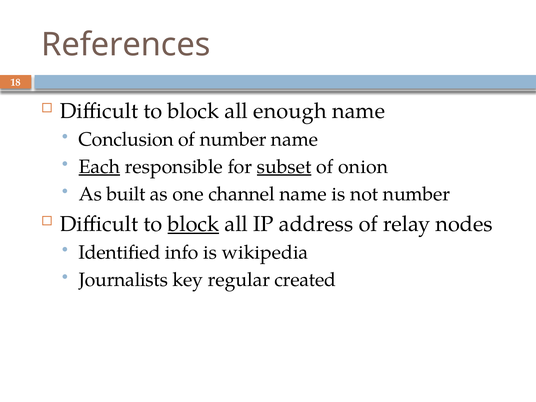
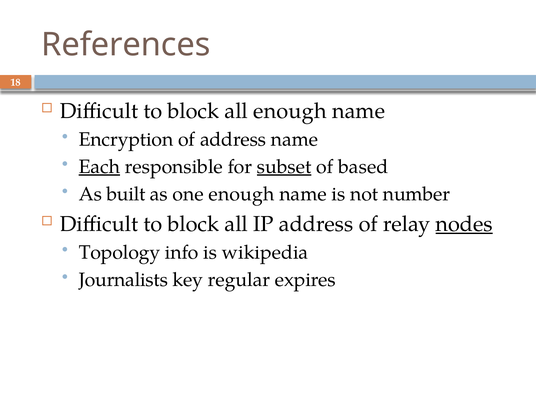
Conclusion: Conclusion -> Encryption
of number: number -> address
onion: onion -> based
one channel: channel -> enough
block at (193, 224) underline: present -> none
nodes underline: none -> present
Identified: Identified -> Topology
created: created -> expires
